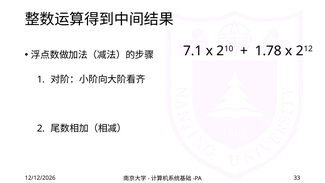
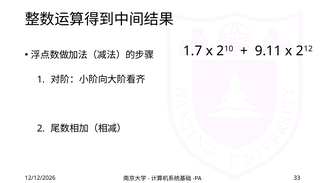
7.1: 7.1 -> 1.7
1.78: 1.78 -> 9.11
